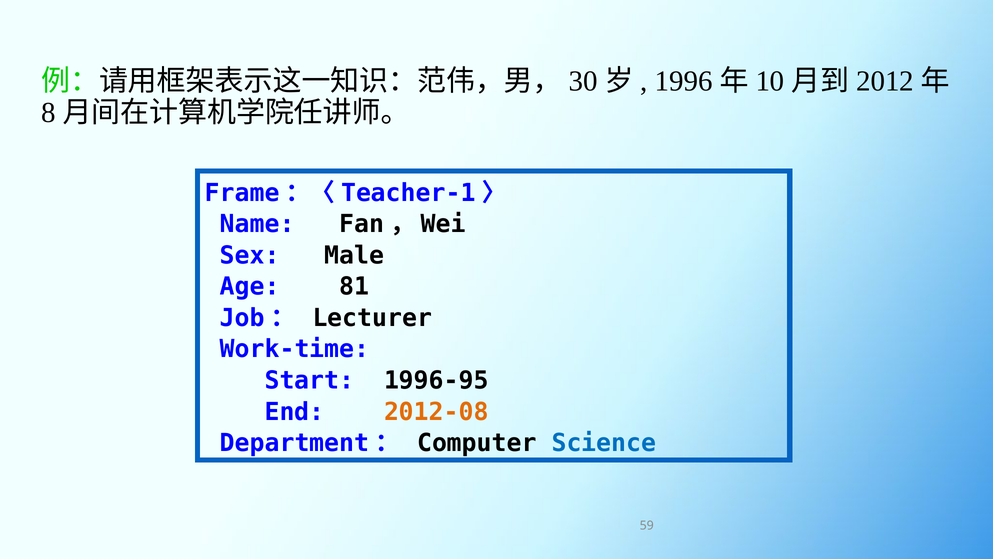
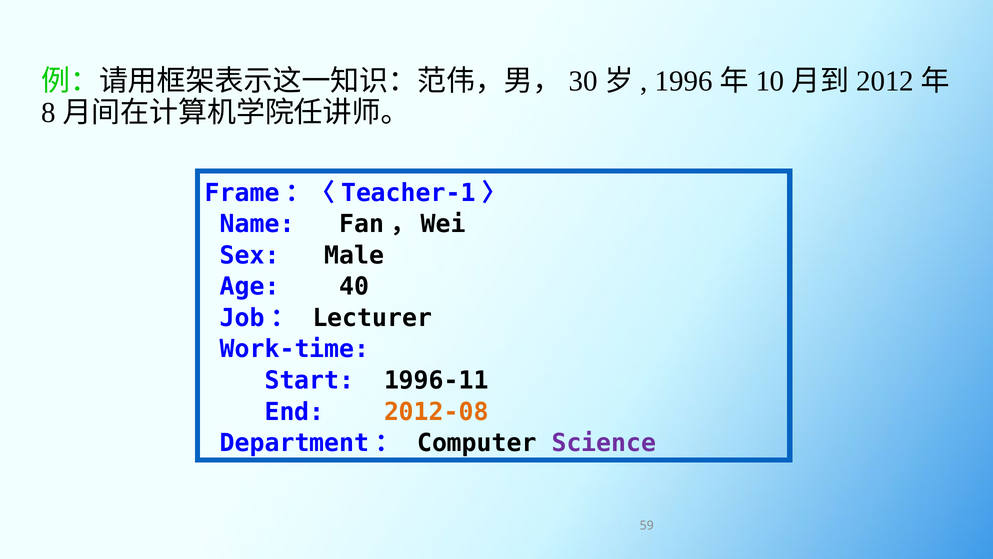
81: 81 -> 40
1996-95: 1996-95 -> 1996-11
Science colour: blue -> purple
